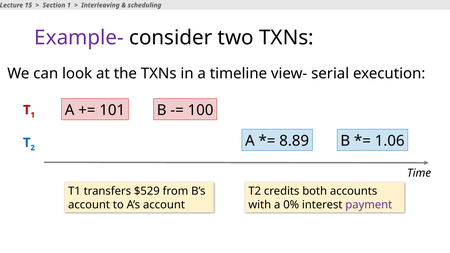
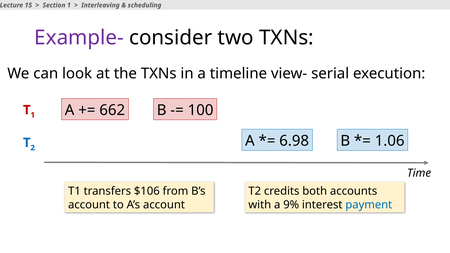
101: 101 -> 662
8.89: 8.89 -> 6.98
$529: $529 -> $106
0%: 0% -> 9%
payment colour: purple -> blue
